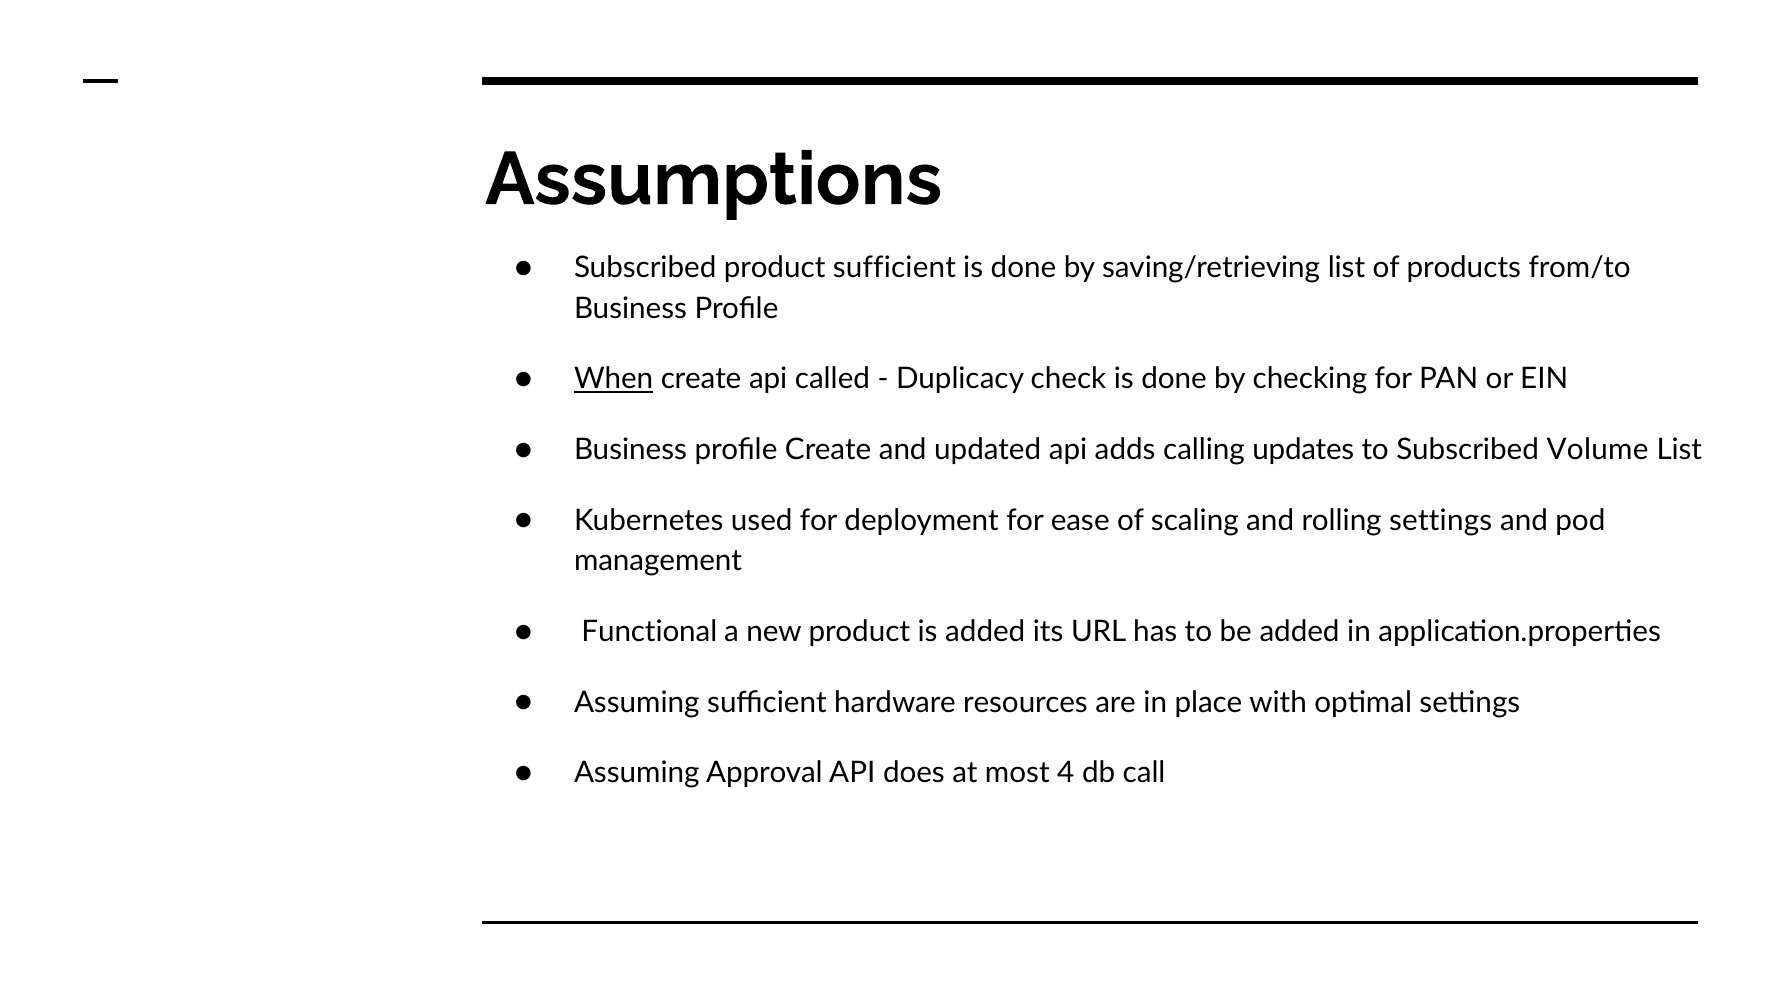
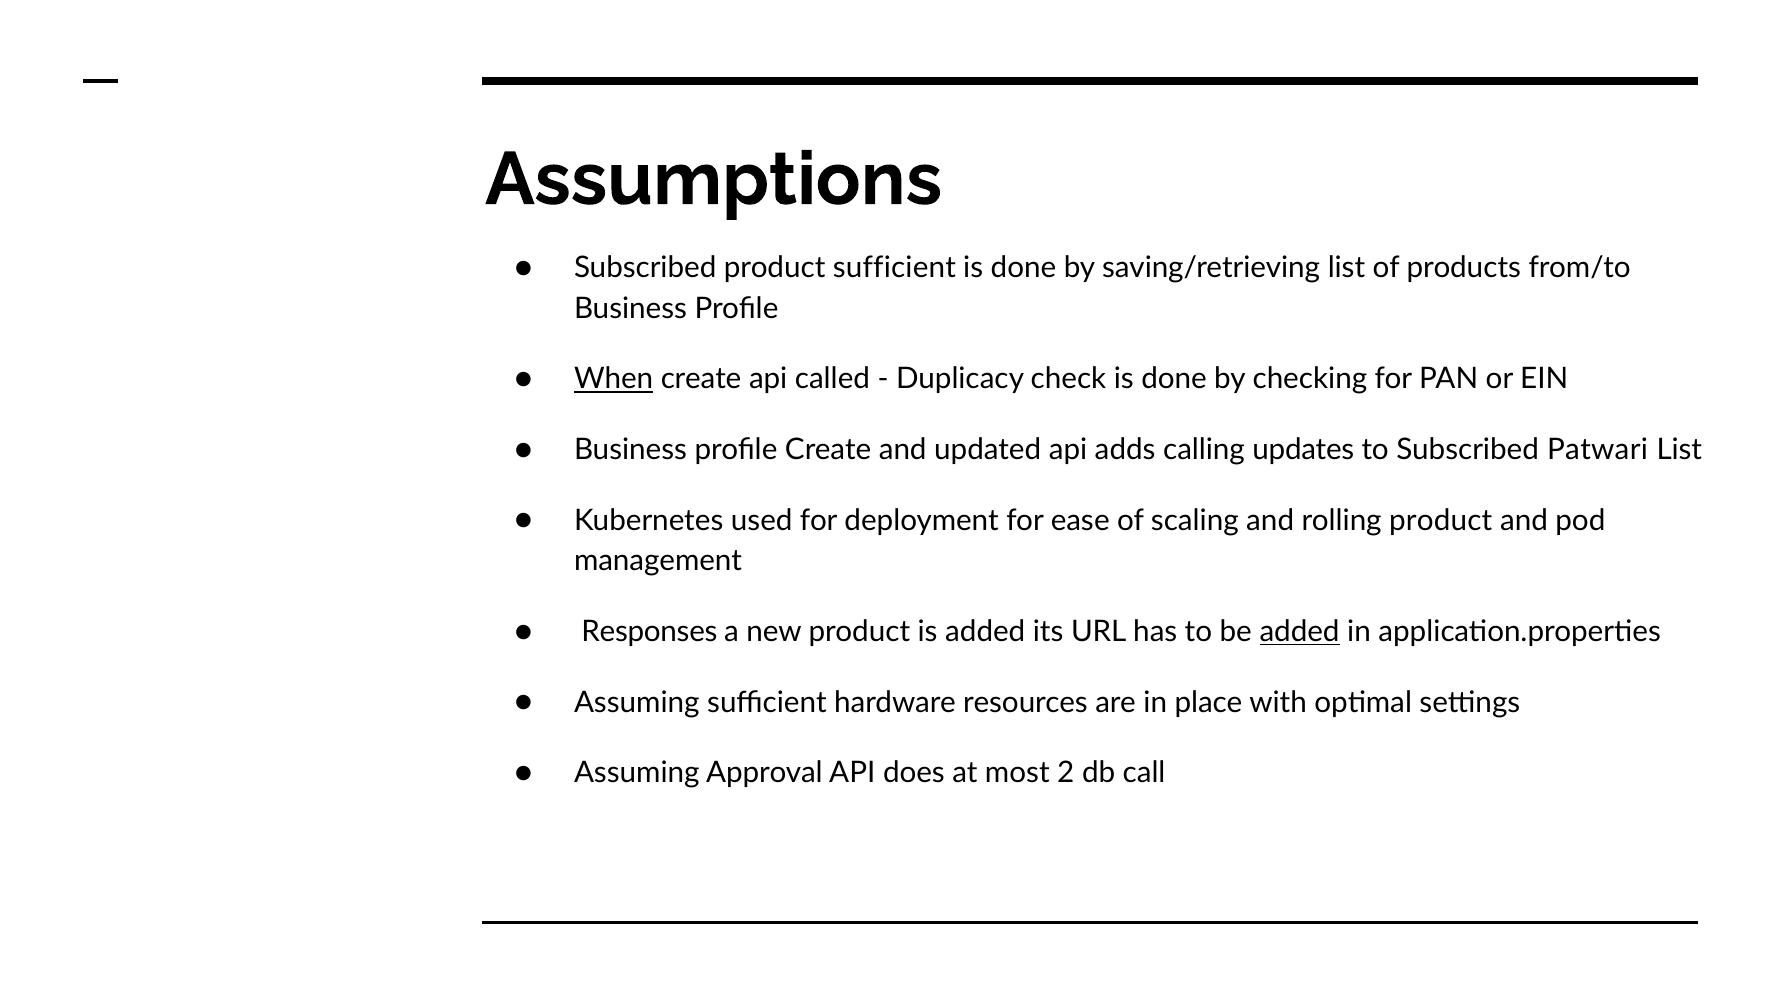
Volume: Volume -> Patwari
rolling settings: settings -> product
Functional: Functional -> Responses
added at (1300, 632) underline: none -> present
4: 4 -> 2
